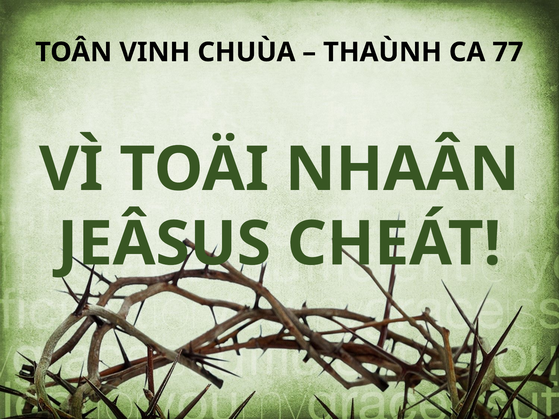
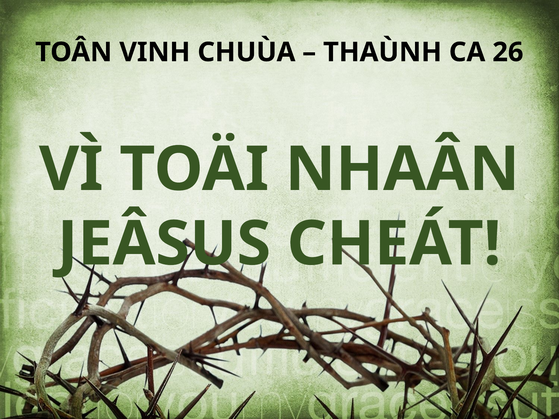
77: 77 -> 26
